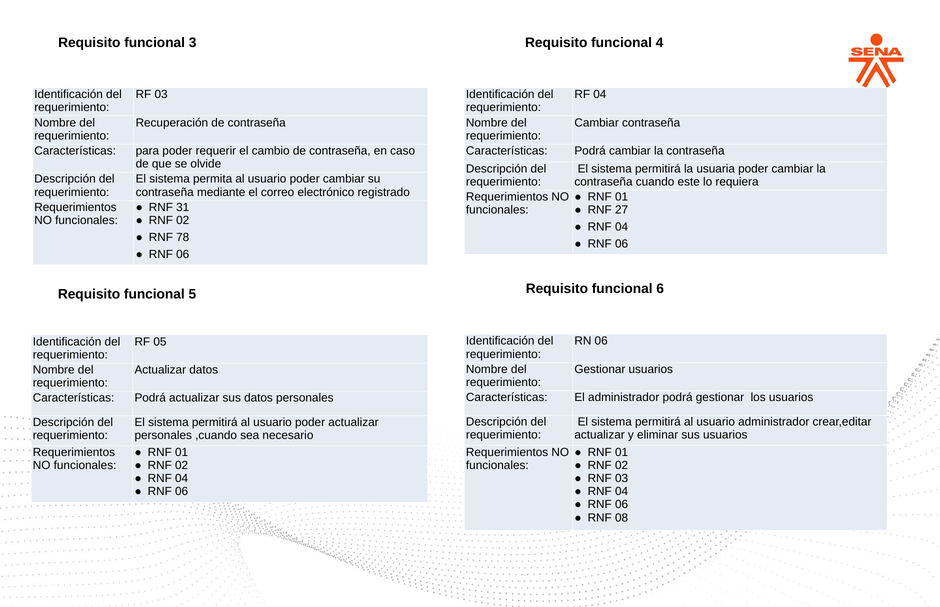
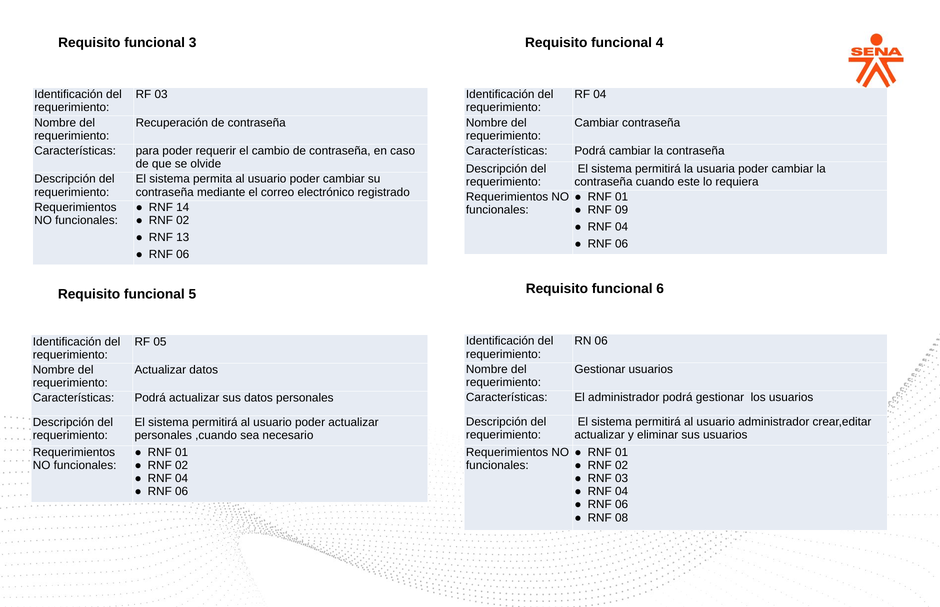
31: 31 -> 14
27: 27 -> 09
78: 78 -> 13
